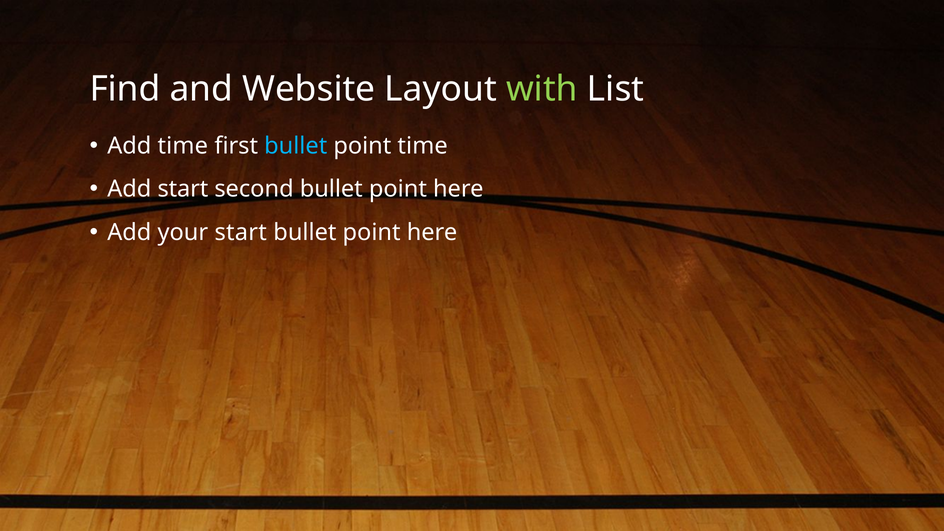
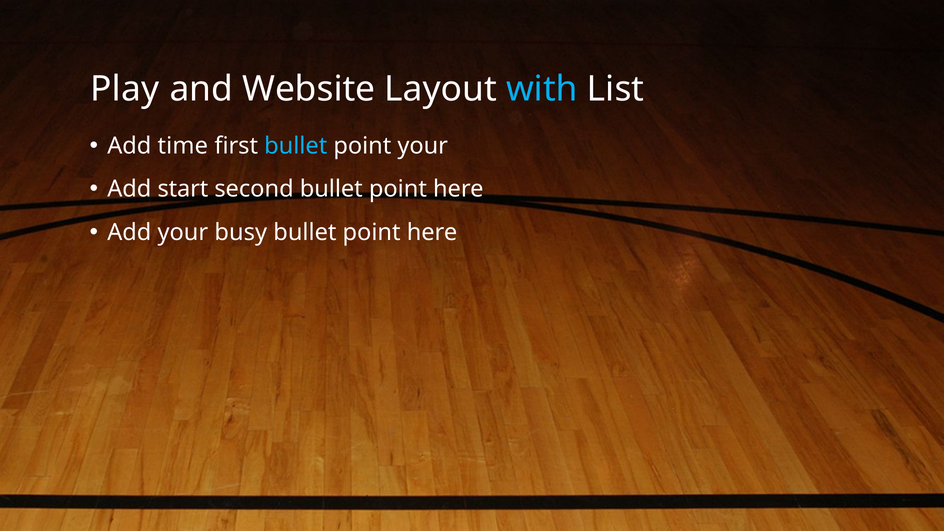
Find: Find -> Play
with colour: light green -> light blue
point time: time -> your
your start: start -> busy
